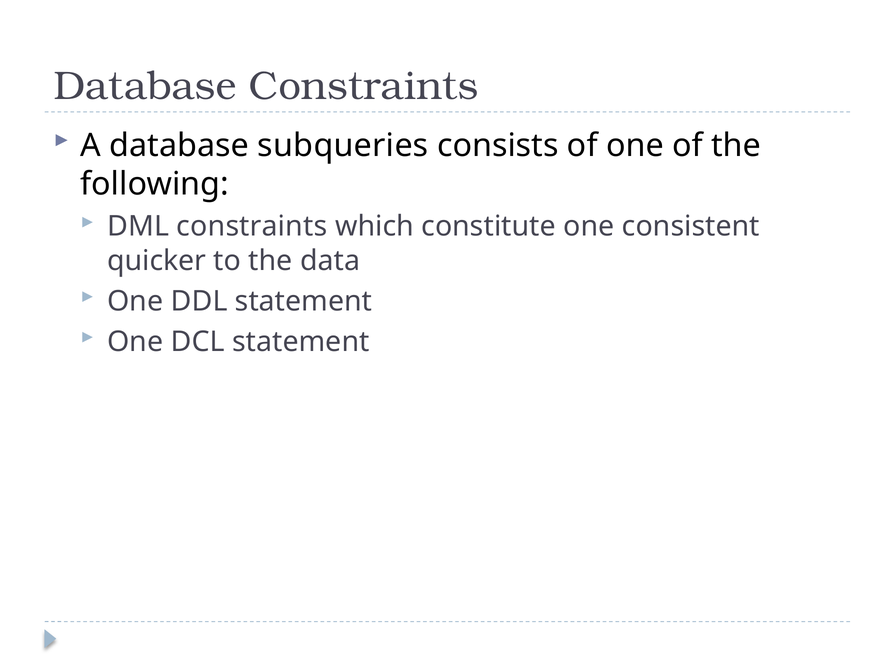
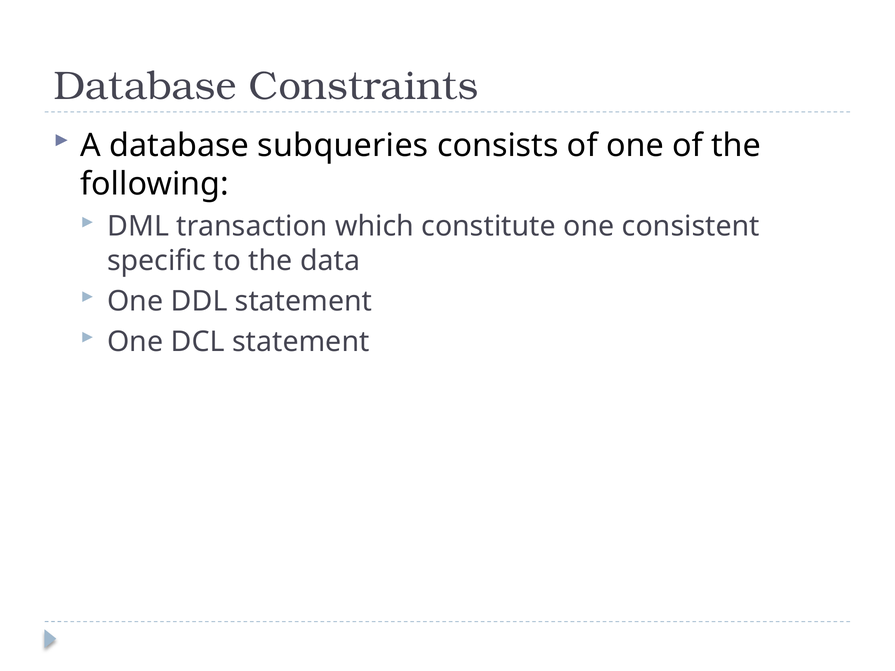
DML constraints: constraints -> transaction
quicker: quicker -> specific
